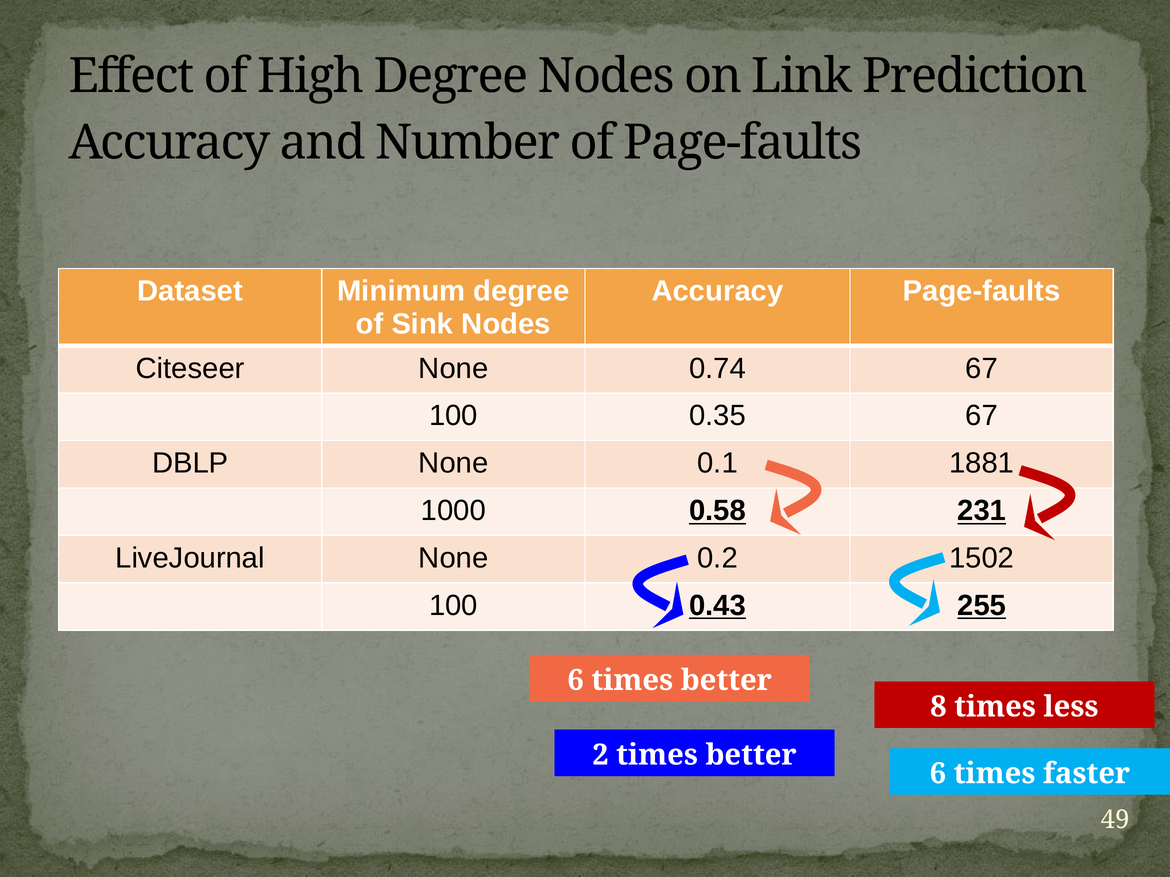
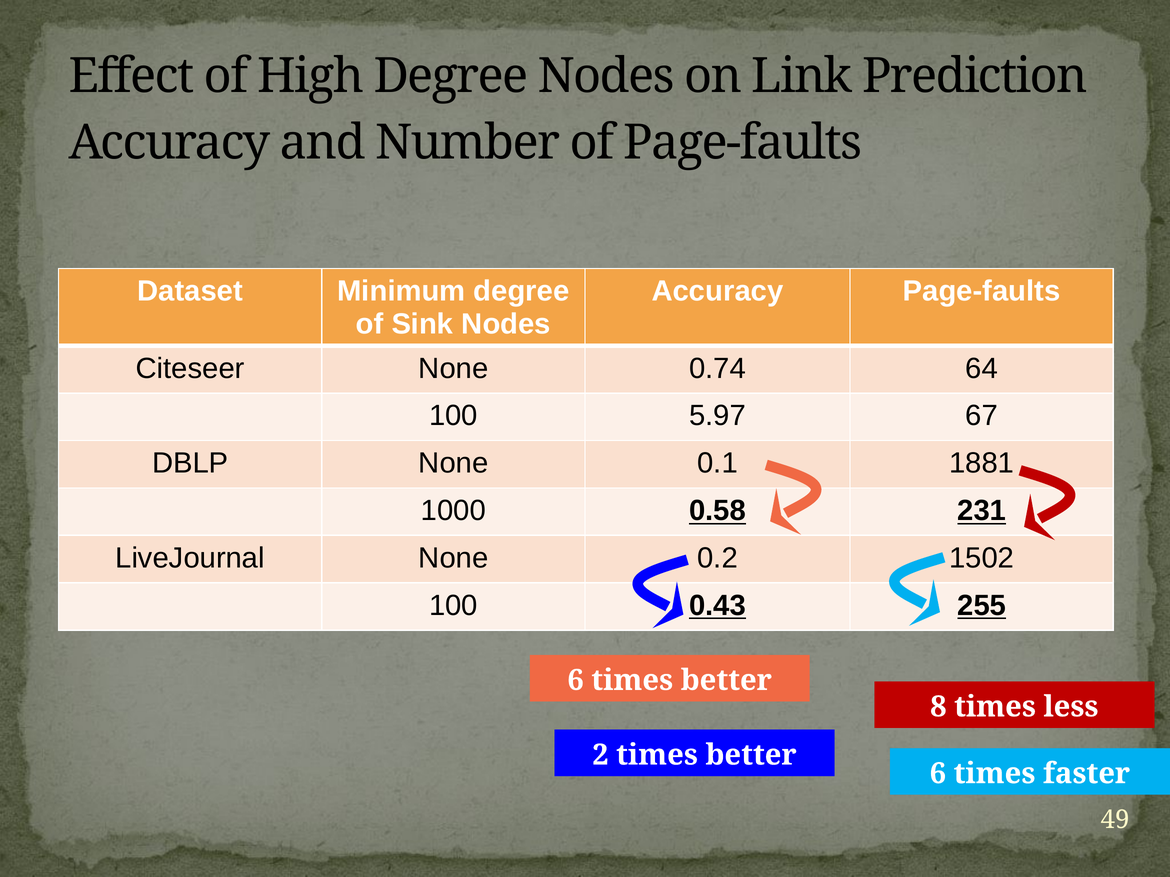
0.74 67: 67 -> 64
0.35: 0.35 -> 5.97
